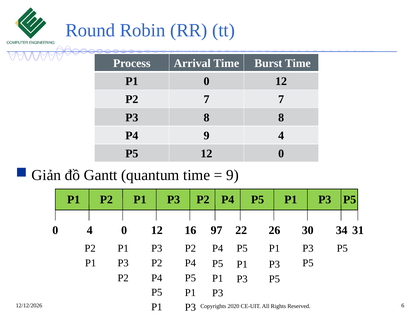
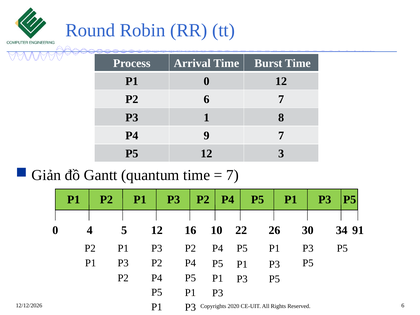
P2 7: 7 -> 6
P3 8: 8 -> 1
9 4: 4 -> 7
12 0: 0 -> 3
9 at (233, 175): 9 -> 7
0 0: 0 -> 5
97: 97 -> 10
31: 31 -> 91
